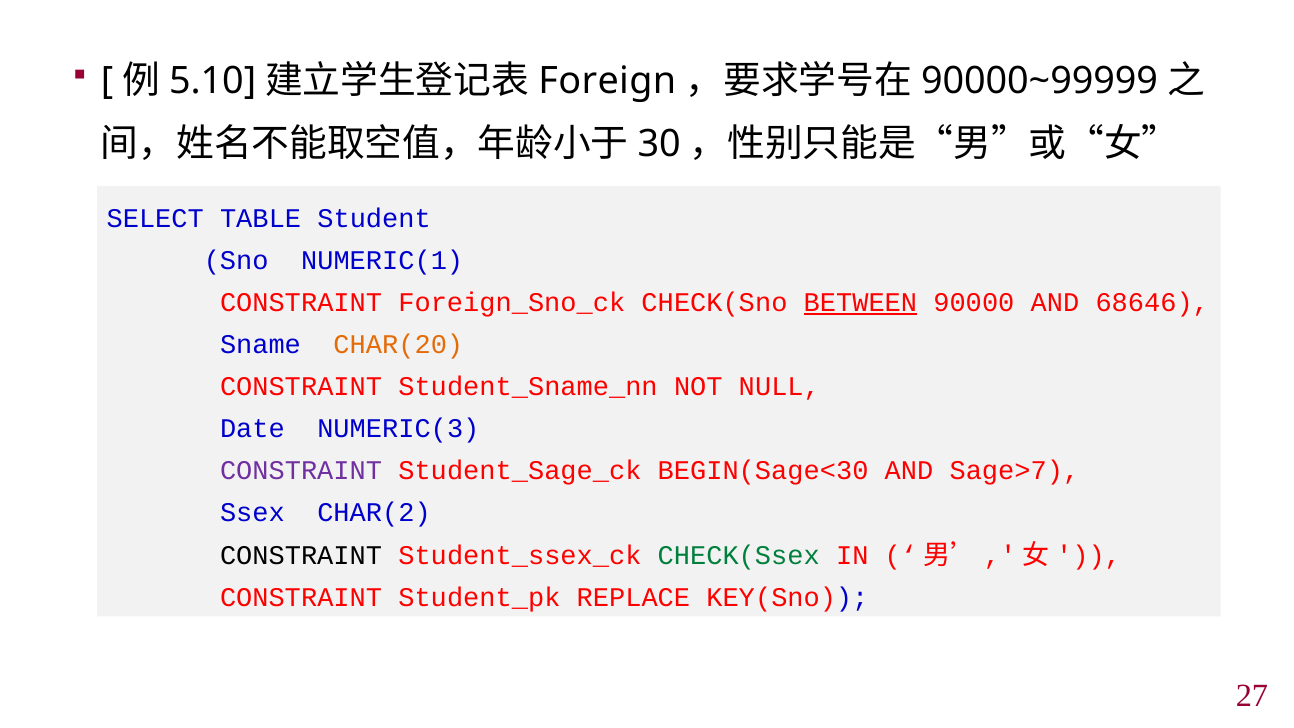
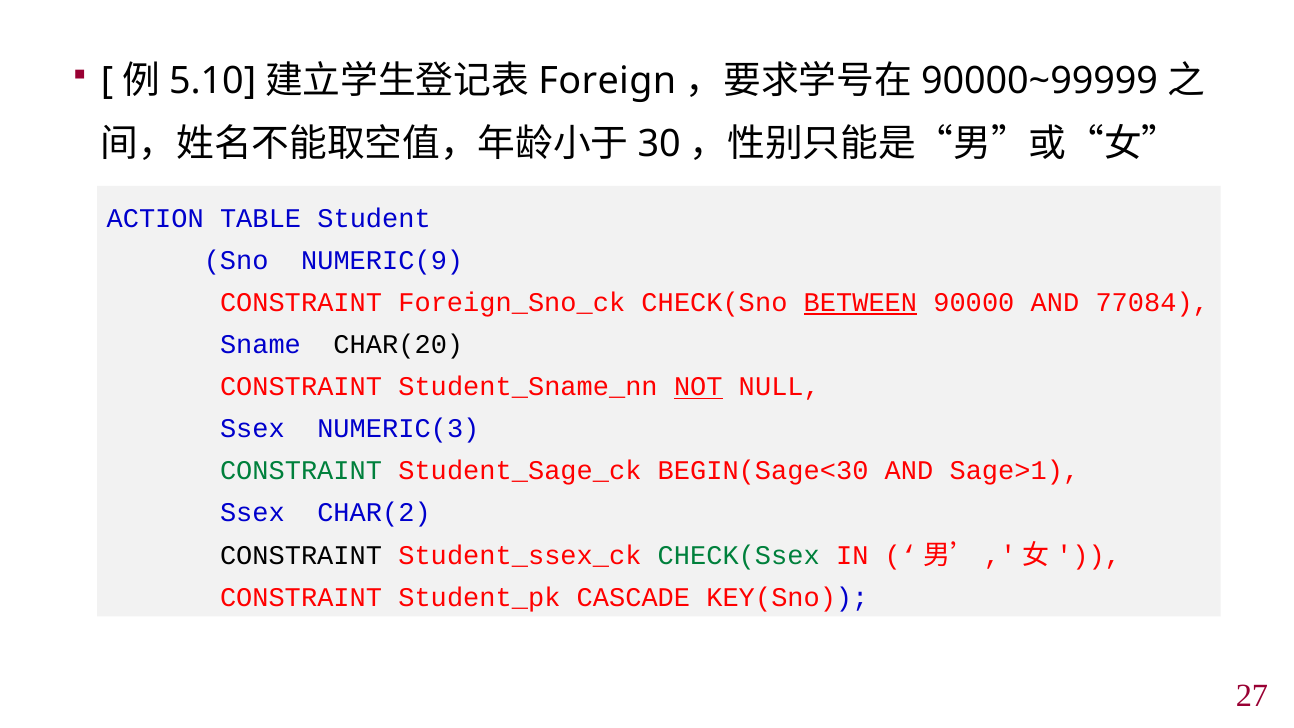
SELECT: SELECT -> ACTION
NUMERIC(1: NUMERIC(1 -> NUMERIC(9
68646: 68646 -> 77084
CHAR(20 colour: orange -> black
NOT underline: none -> present
Date at (252, 429): Date -> Ssex
CONSTRAINT at (301, 471) colour: purple -> green
Sage>7: Sage>7 -> Sage>1
REPLACE: REPLACE -> CASCADE
